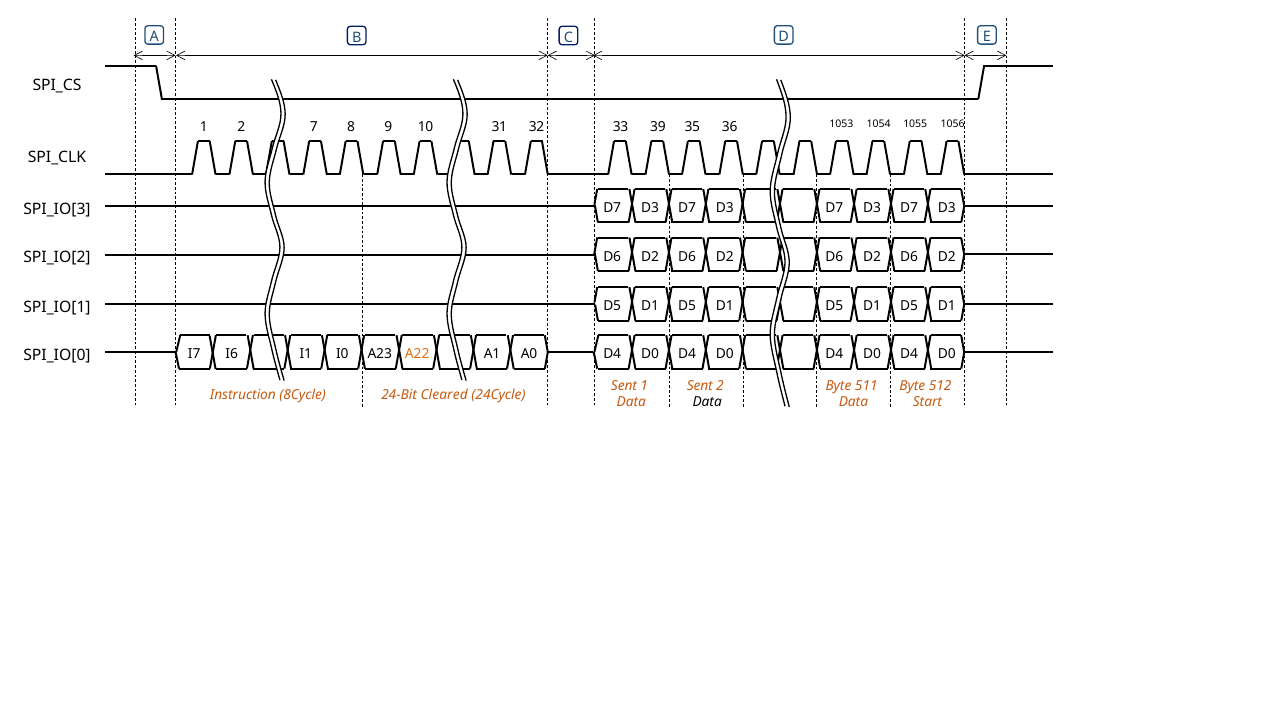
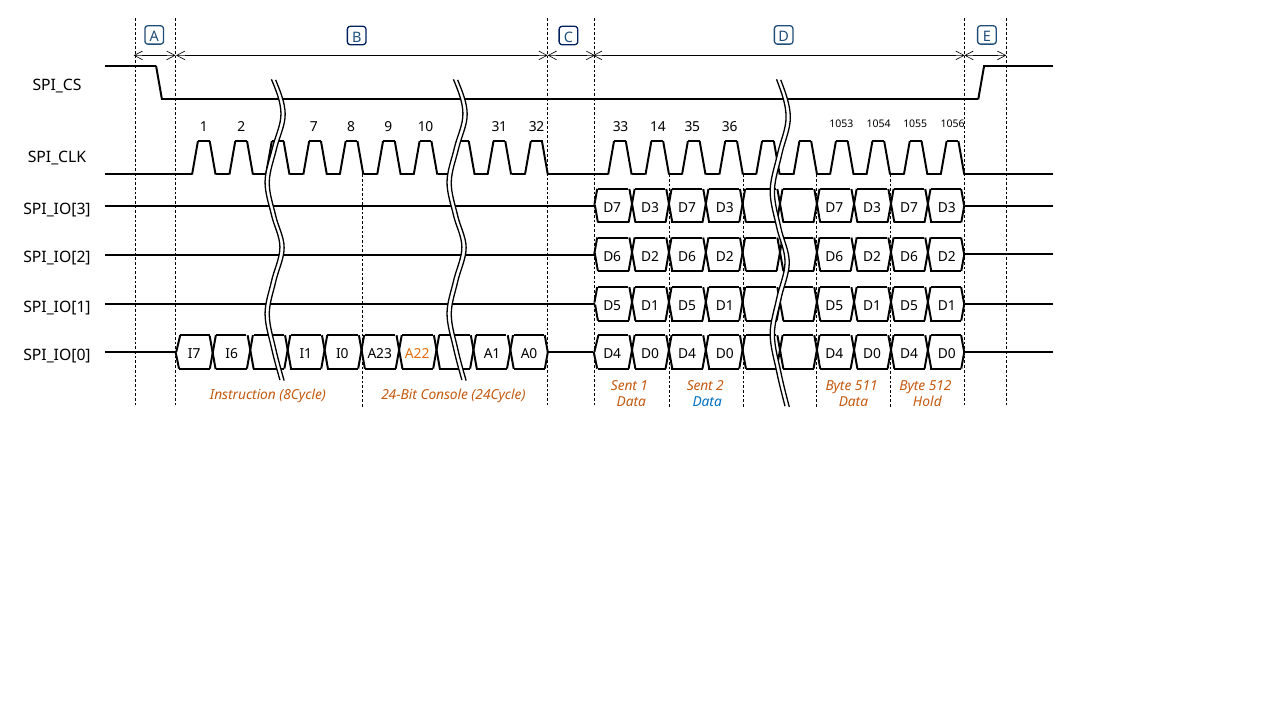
39: 39 -> 14
Cleared: Cleared -> Console
Data at (707, 402) colour: black -> blue
Start: Start -> Hold
